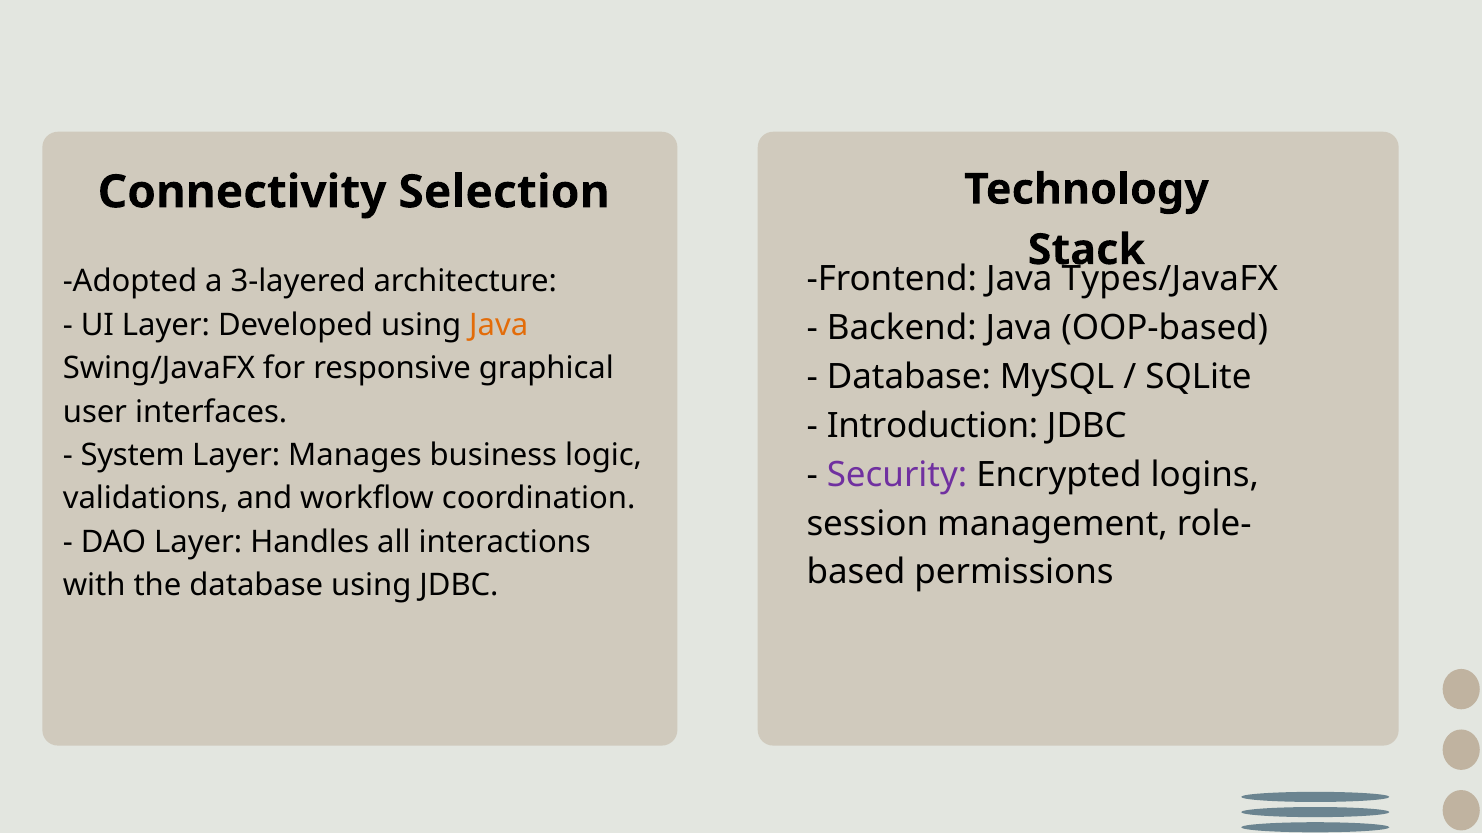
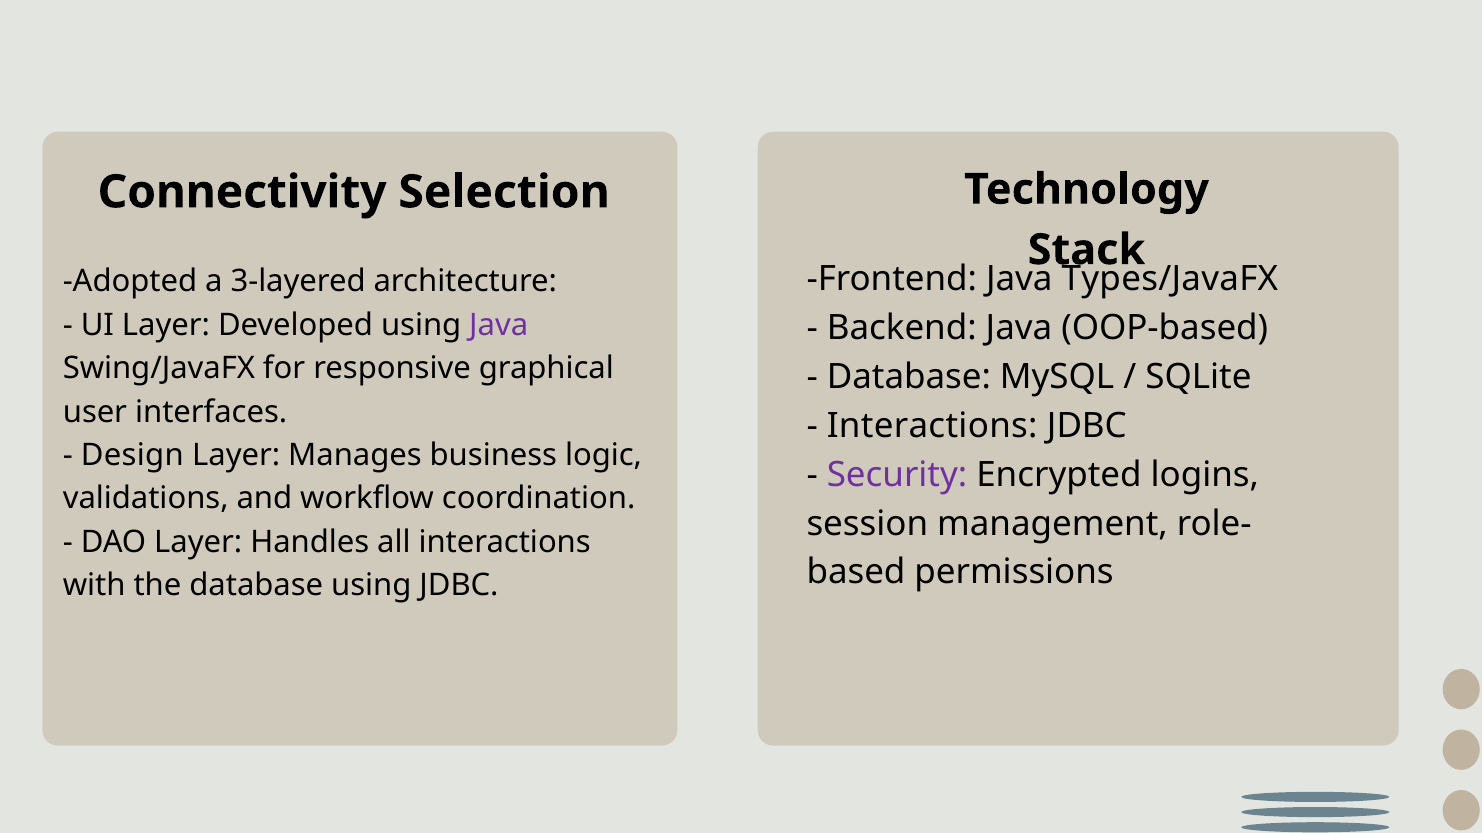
Java at (499, 325) colour: orange -> purple
Introduction at (933, 426): Introduction -> Interactions
System: System -> Design
